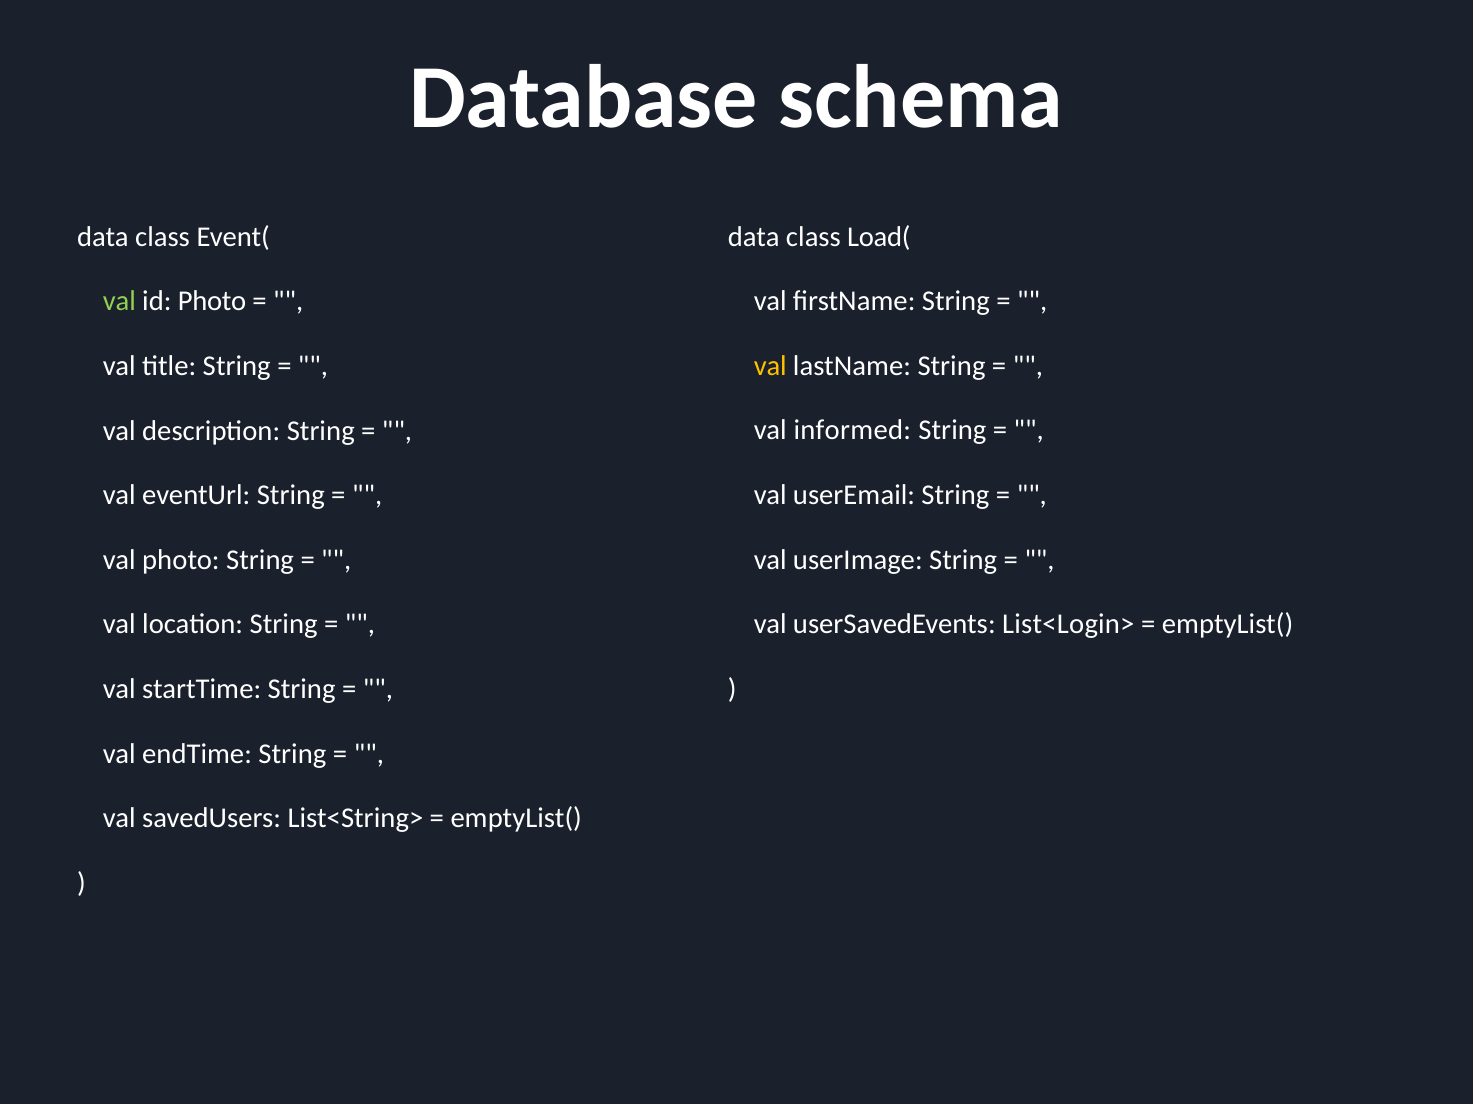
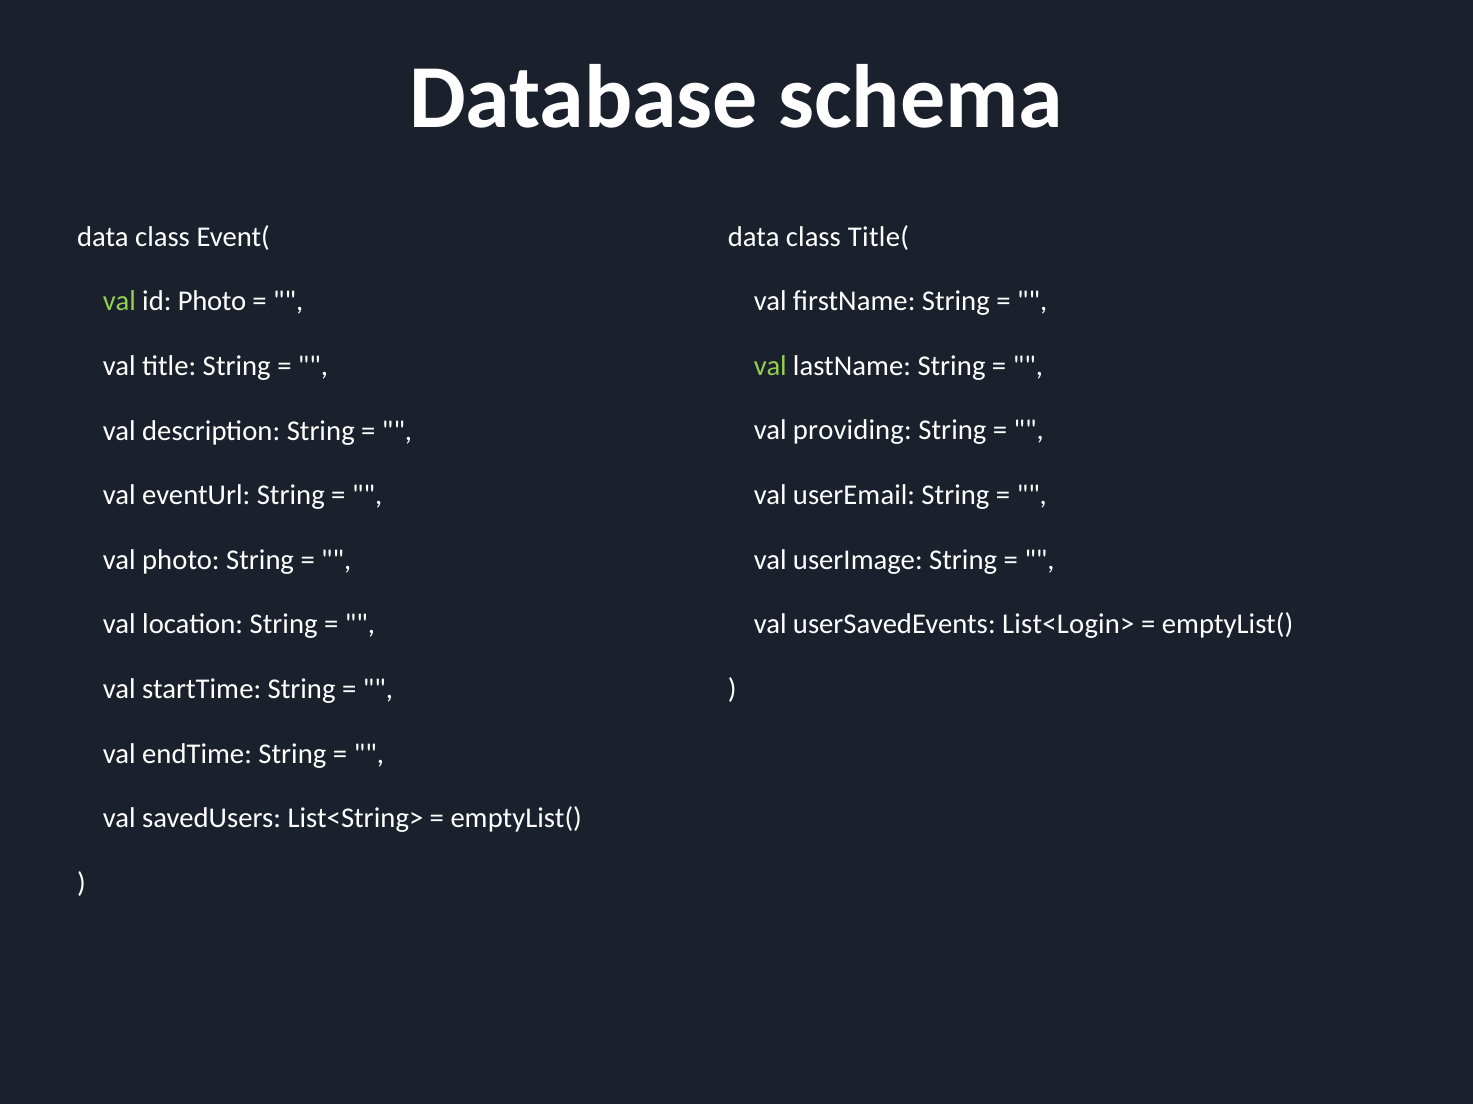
Load(: Load( -> Title(
val at (770, 366) colour: yellow -> light green
informed: informed -> providing
